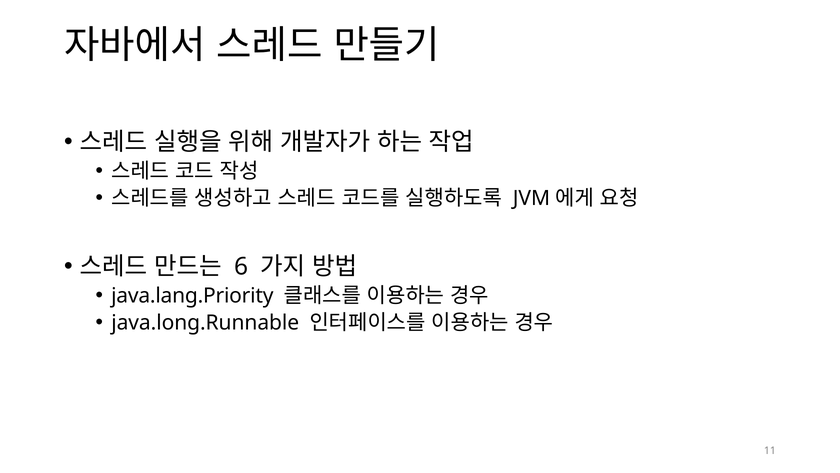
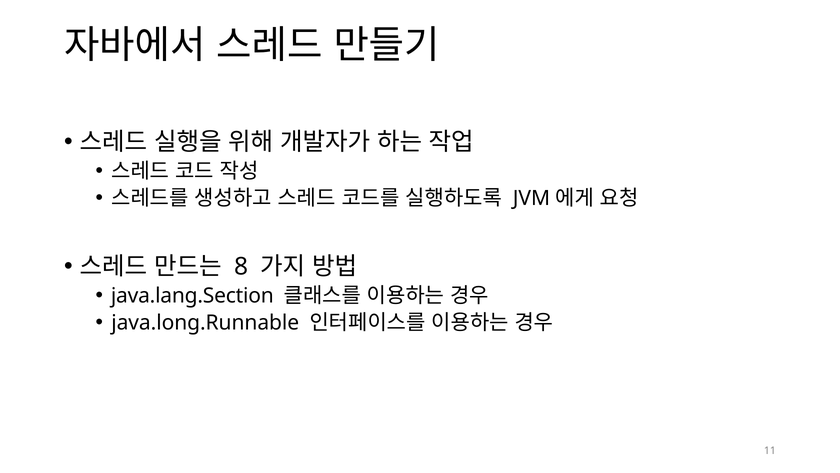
6: 6 -> 8
java.lang.Priority: java.lang.Priority -> java.lang.Section
